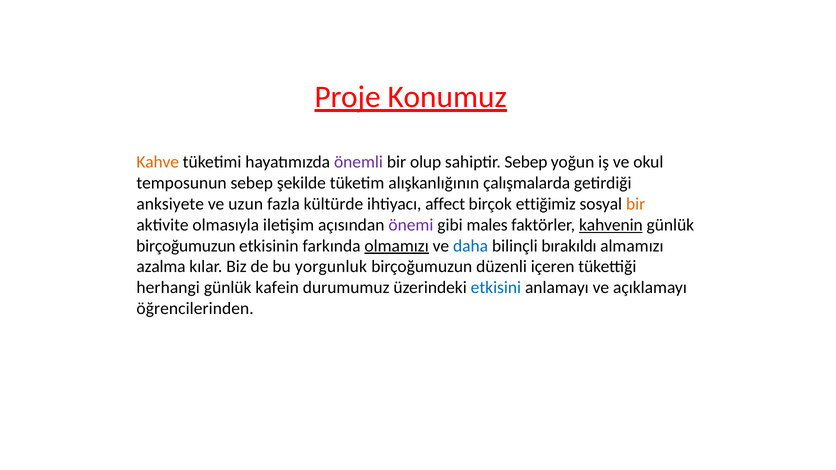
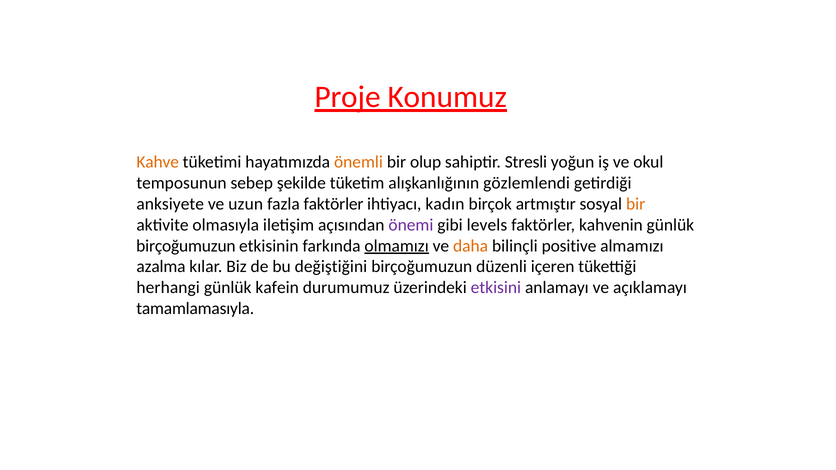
önemli colour: purple -> orange
sahiptir Sebep: Sebep -> Stresli
çalışmalarda: çalışmalarda -> gözlemlendi
fazla kültürde: kültürde -> faktörler
affect: affect -> kadın
ettiğimiz: ettiğimiz -> artmıştır
males: males -> levels
kahvenin underline: present -> none
daha colour: blue -> orange
bırakıldı: bırakıldı -> positive
yorgunluk: yorgunluk -> değiştiğini
etkisini colour: blue -> purple
öğrencilerinden: öğrencilerinden -> tamamlamasıyla
